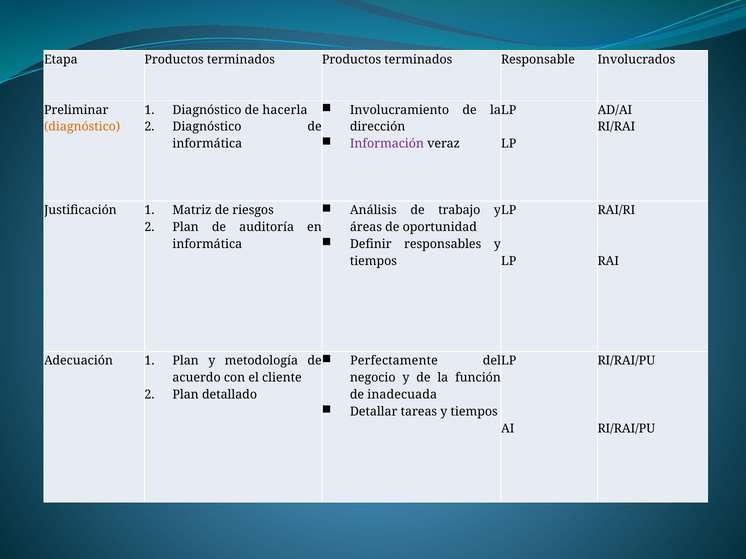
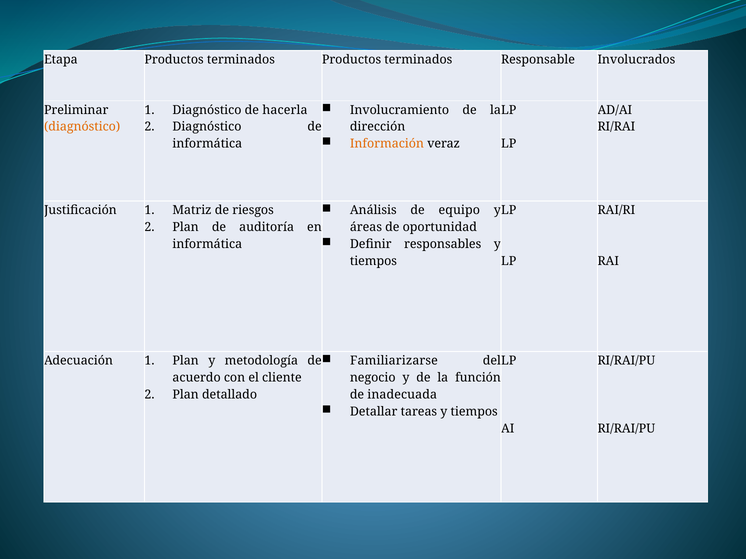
Información colour: purple -> orange
trabajo: trabajo -> equipo
Perfectamente: Perfectamente -> Familiarizarse
